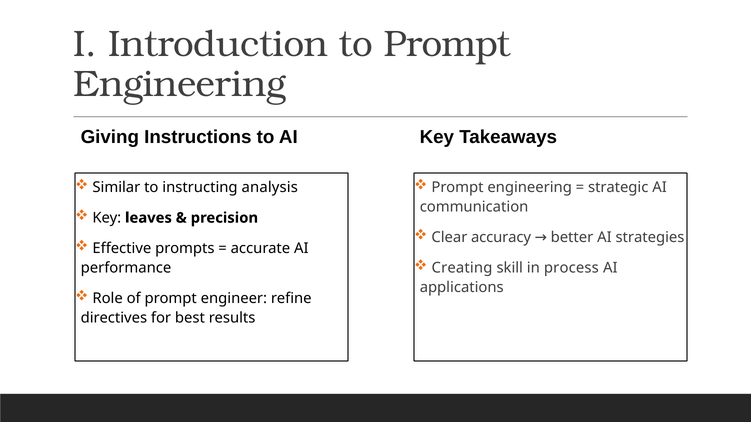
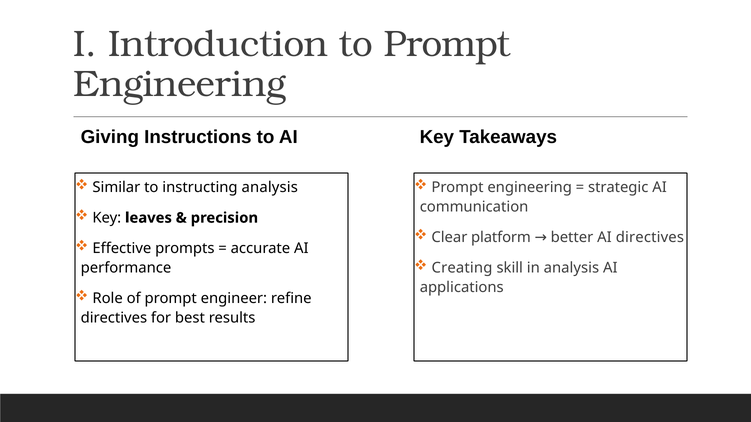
accuracy: accuracy -> platform
AI strategies: strategies -> directives
in process: process -> analysis
